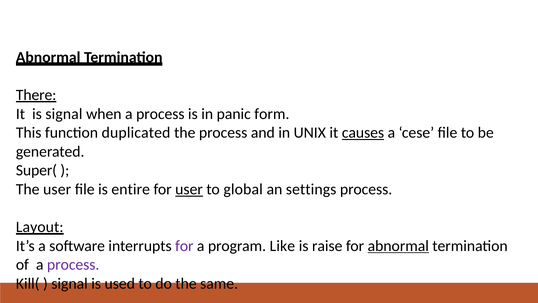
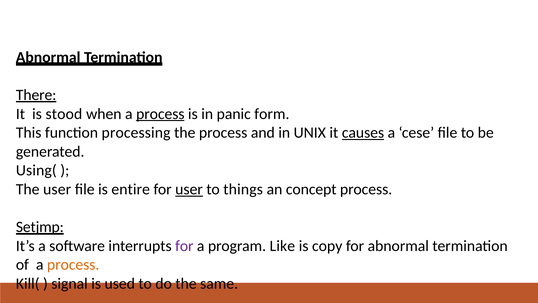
is signal: signal -> stood
process at (160, 114) underline: none -> present
duplicated: duplicated -> processing
Super(: Super( -> Using(
global: global -> things
settings: settings -> concept
Layout: Layout -> Setjmp
raise: raise -> copy
abnormal at (398, 246) underline: present -> none
process at (73, 264) colour: purple -> orange
